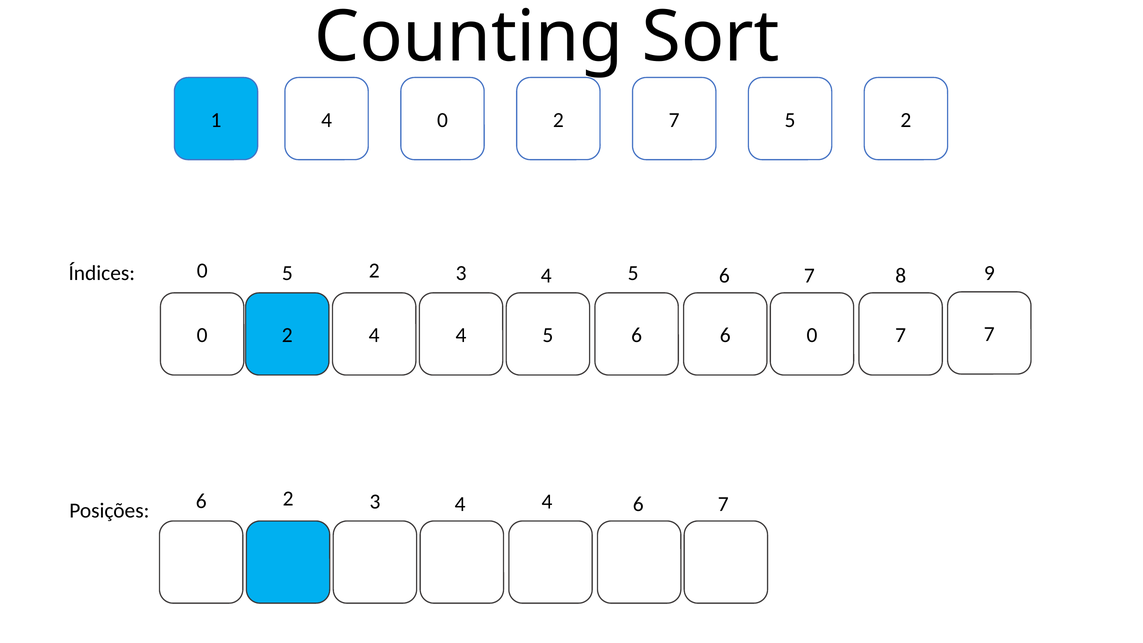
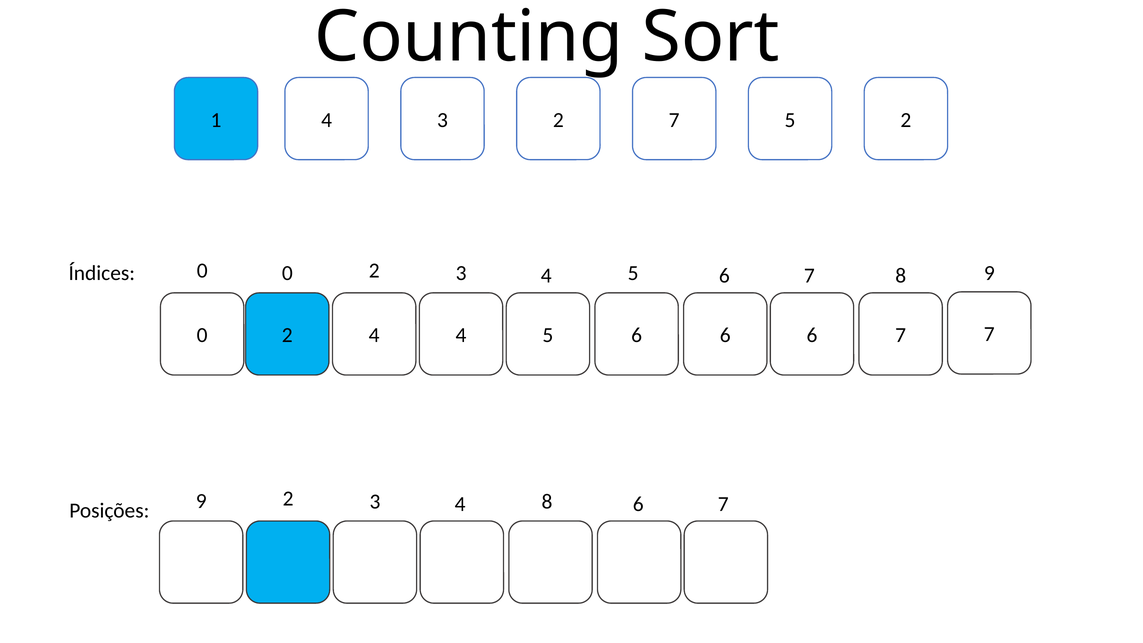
4 0: 0 -> 3
0 5: 5 -> 0
6 6 0: 0 -> 6
Posições 6: 6 -> 9
3 4 4: 4 -> 8
